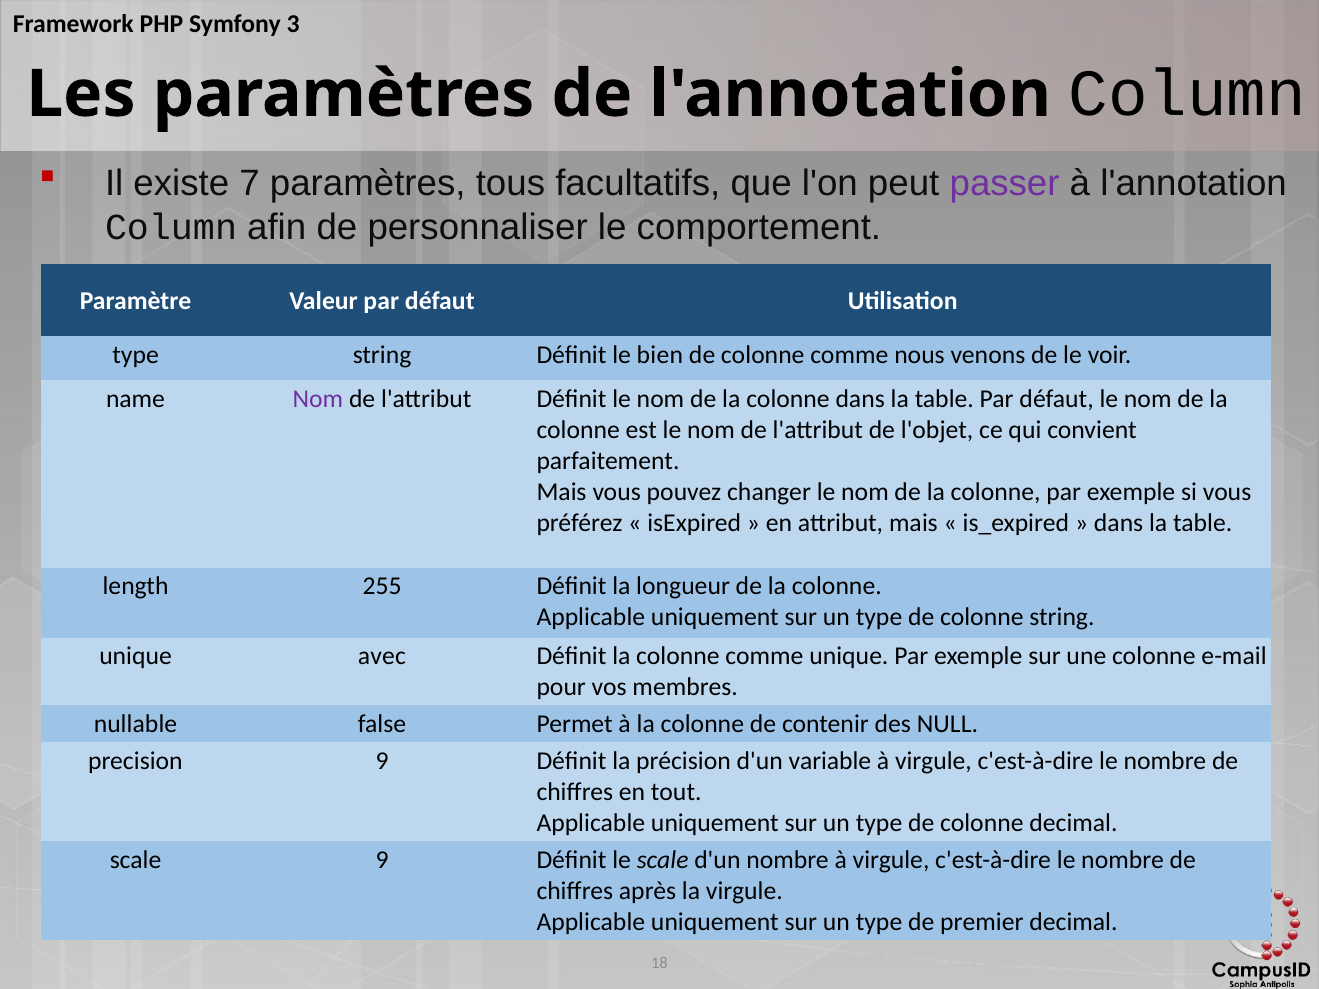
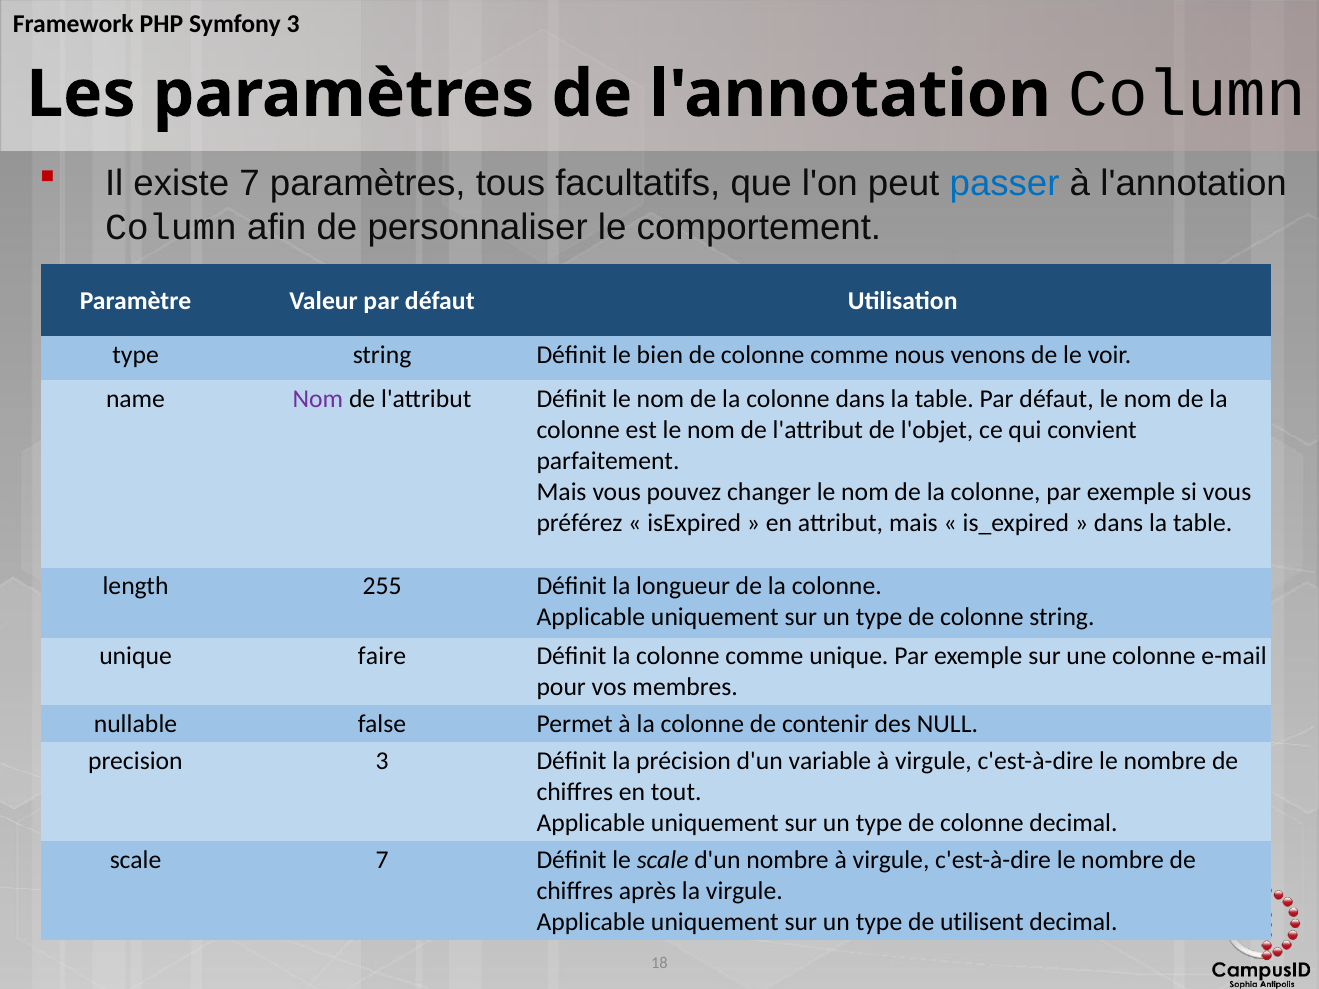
passer colour: purple -> blue
avec: avec -> faire
precision 9: 9 -> 3
scale 9: 9 -> 7
premier: premier -> utilisent
